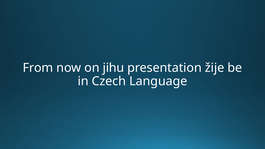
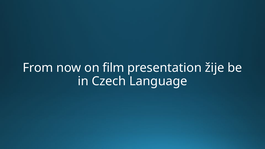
jihu: jihu -> film
